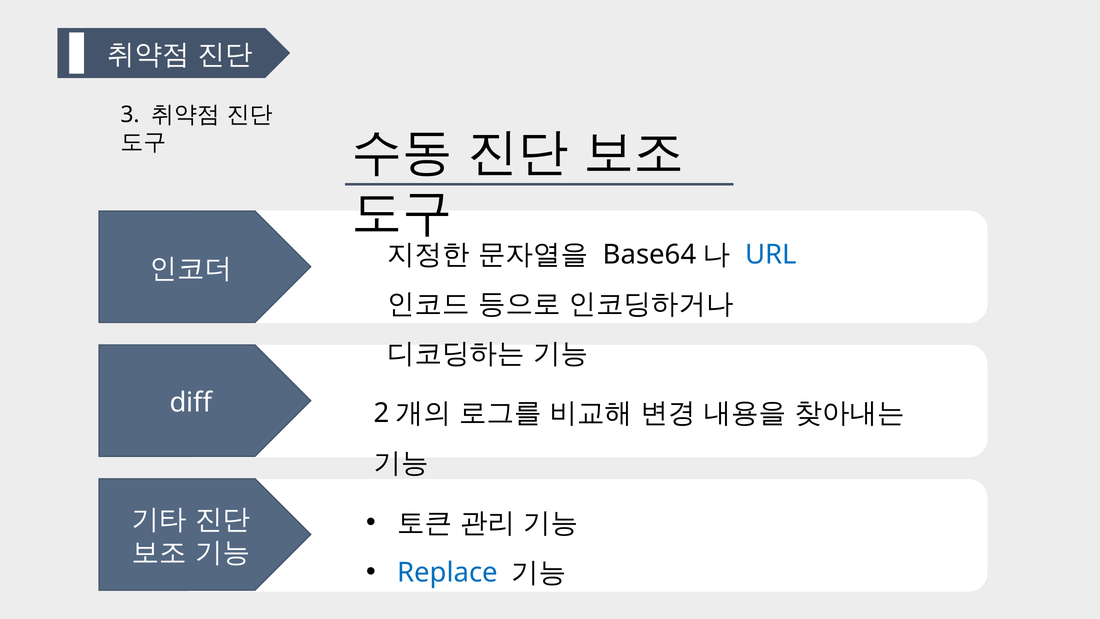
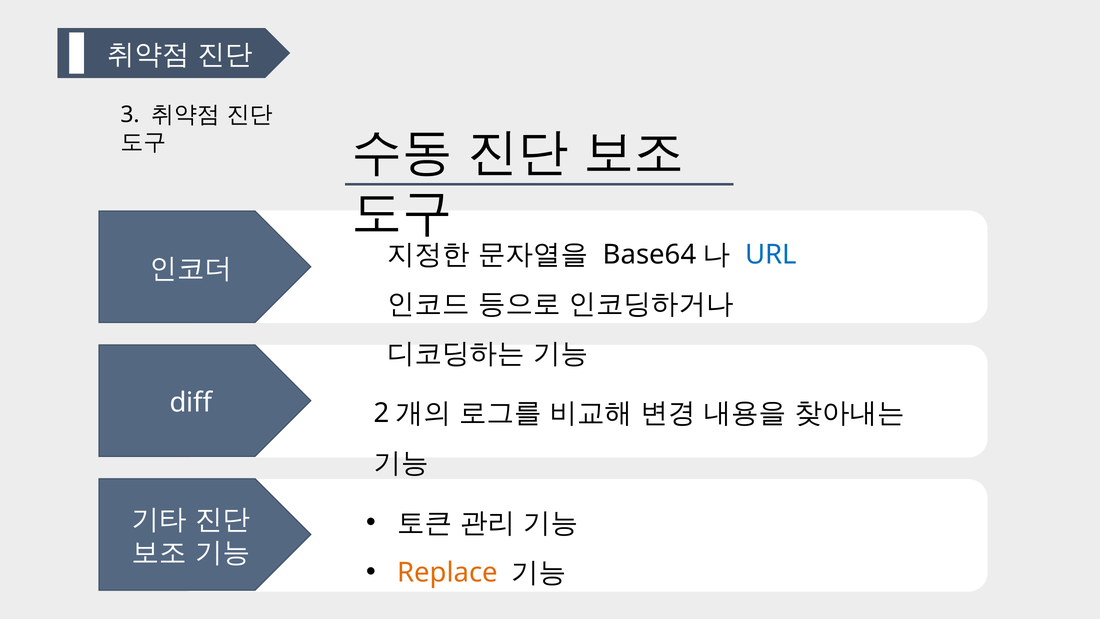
Replace colour: blue -> orange
